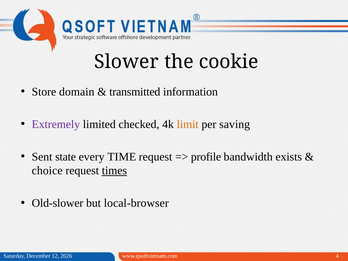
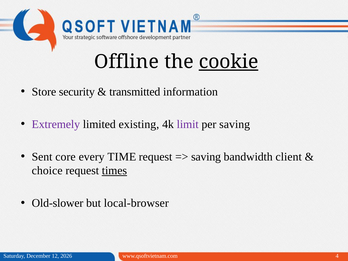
Slower: Slower -> Offline
cookie underline: none -> present
domain: domain -> security
checked: checked -> existing
limit colour: orange -> purple
state: state -> core
profile at (206, 157): profile -> saving
exists: exists -> client
